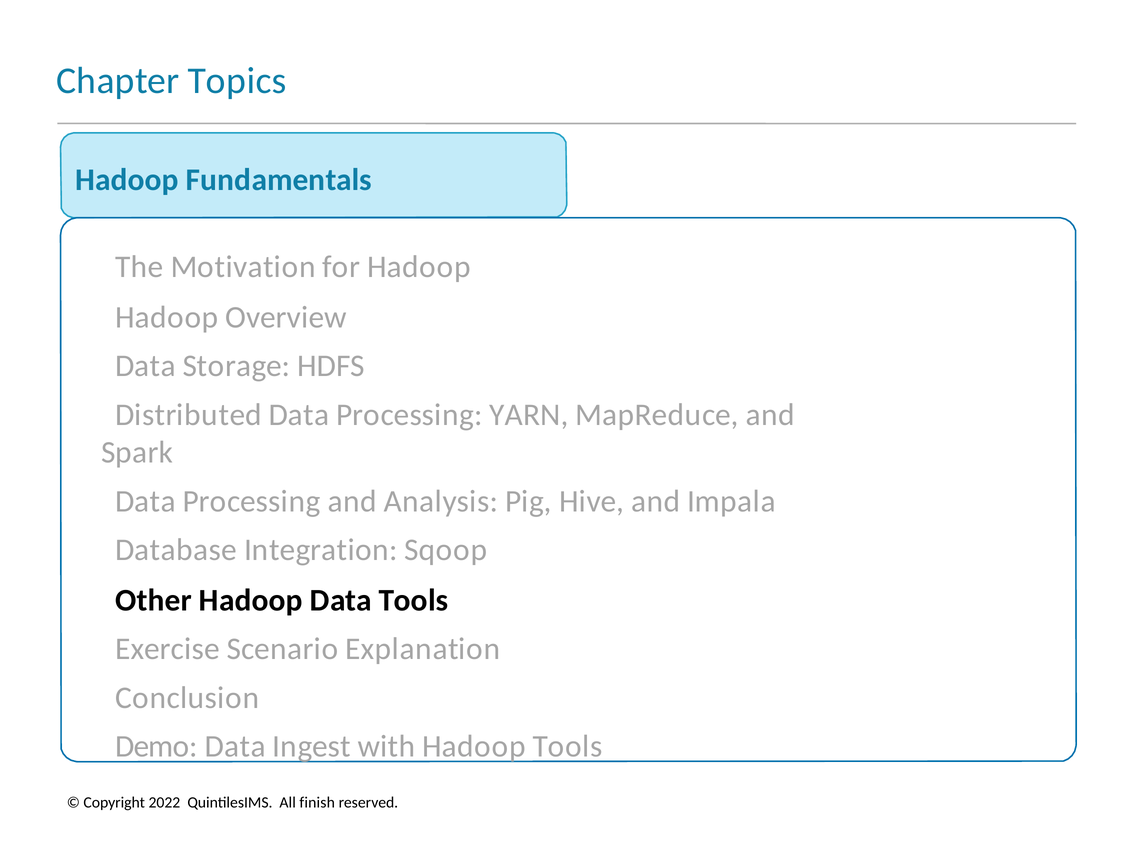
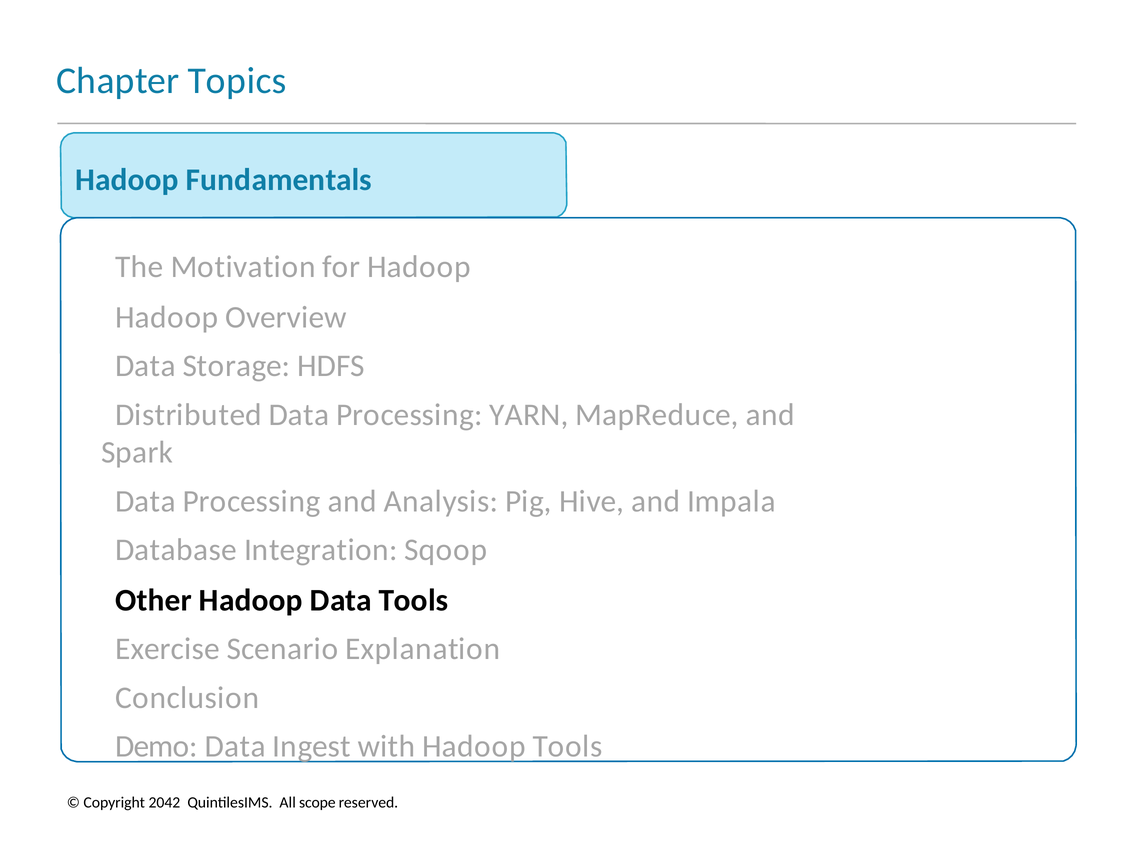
2022: 2022 -> 2042
finish: finish -> scope
